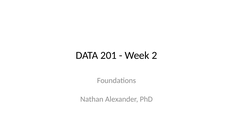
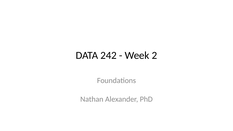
201: 201 -> 242
